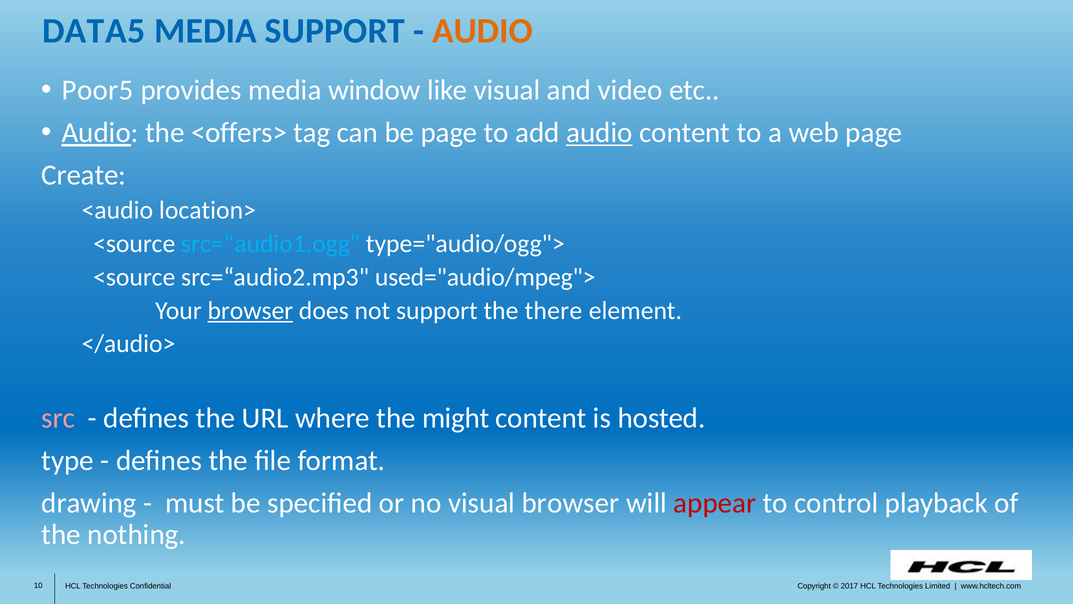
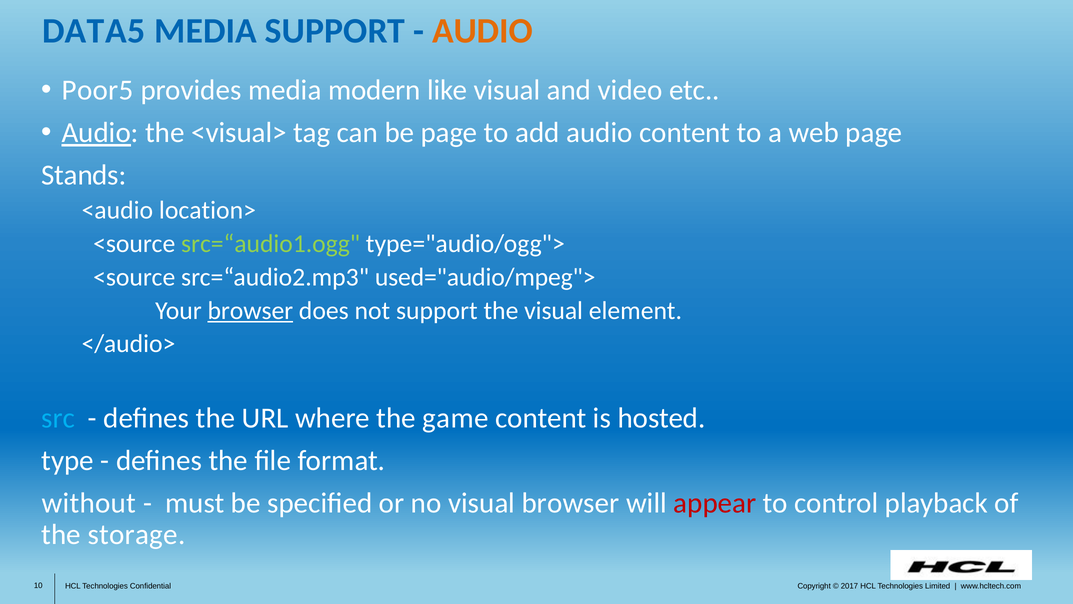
window: window -> modern
<offers>: <offers> -> <visual>
audio at (599, 133) underline: present -> none
Create: Create -> Stands
src=“audio1.ogg colour: light blue -> light green
the there: there -> visual
src colour: pink -> light blue
might: might -> game
drawing: drawing -> without
nothing: nothing -> storage
